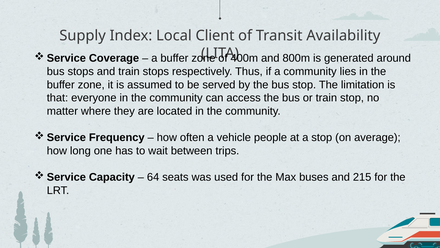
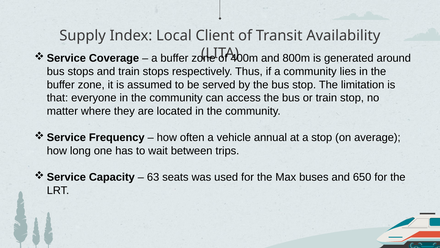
people: people -> annual
64: 64 -> 63
215: 215 -> 650
